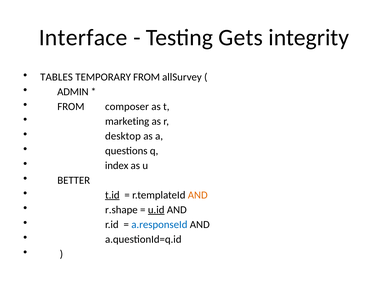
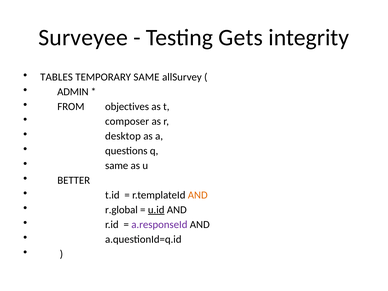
Interface: Interface -> Surveyee
TEMPORARY FROM: FROM -> SAME
composer: composer -> objectives
marketing: marketing -> composer
index at (117, 166): index -> same
t.id underline: present -> none
r.shape: r.shape -> r.global
a.responseId colour: blue -> purple
